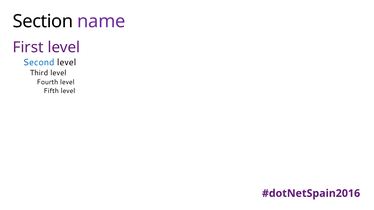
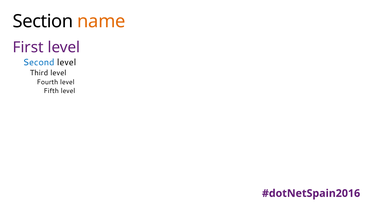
name colour: purple -> orange
